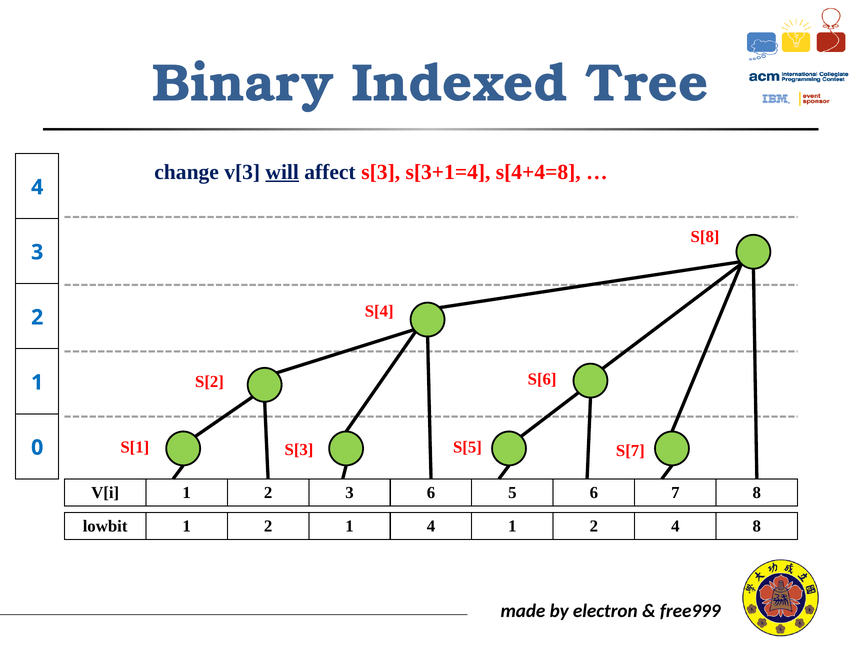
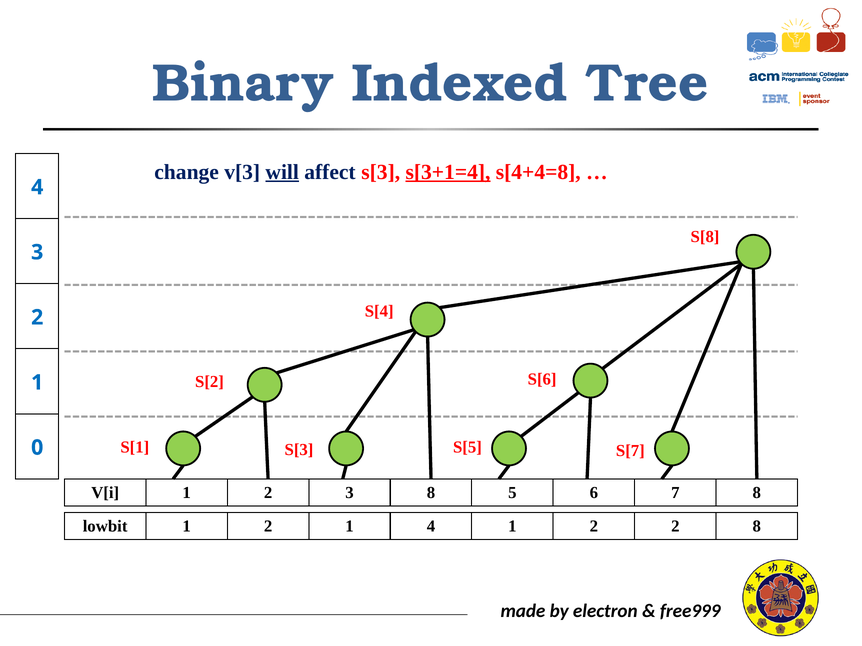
s[3+1=4 underline: none -> present
3 6: 6 -> 8
2 4: 4 -> 2
